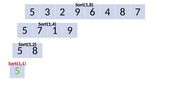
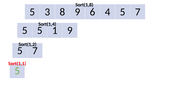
2: 2 -> 8
4 8: 8 -> 5
5 7: 7 -> 5
8 at (35, 50): 8 -> 7
